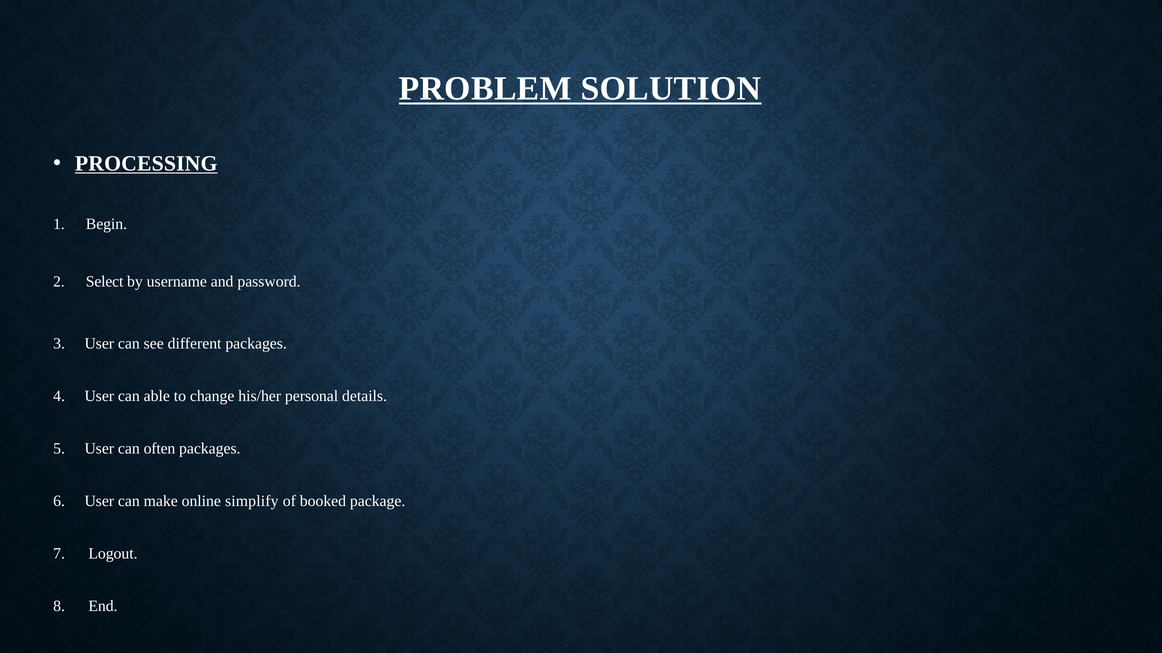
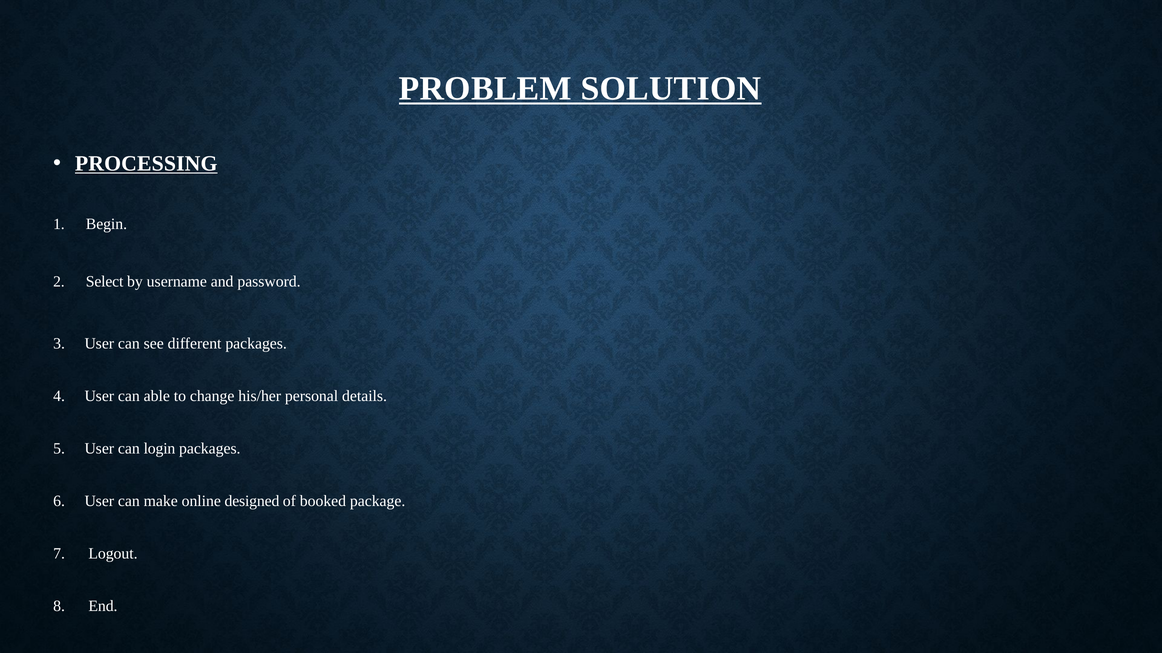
often: often -> login
simplify: simplify -> designed
